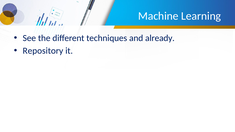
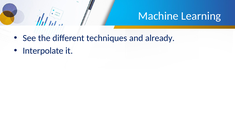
Repository: Repository -> Interpolate
